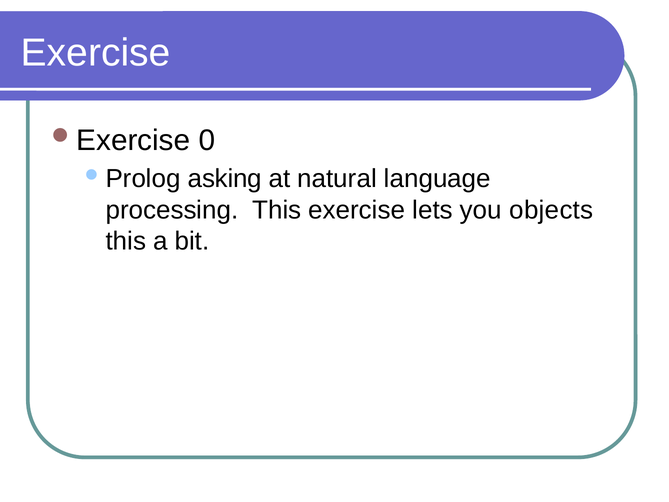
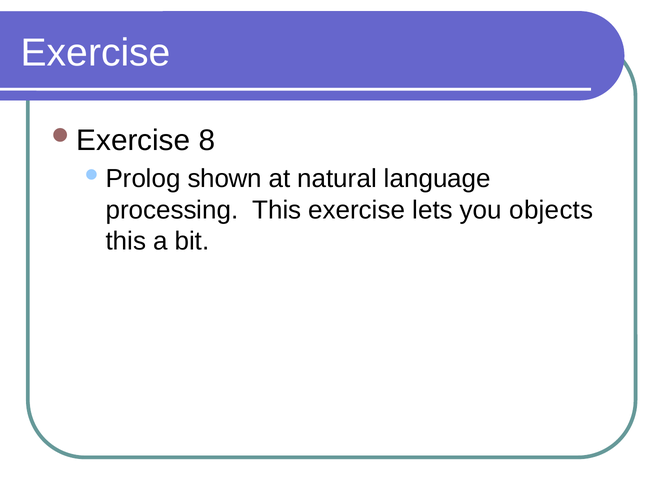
0: 0 -> 8
asking: asking -> shown
